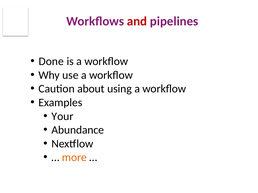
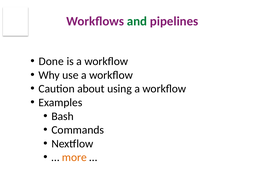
and colour: red -> green
Your: Your -> Bash
Abundance: Abundance -> Commands
